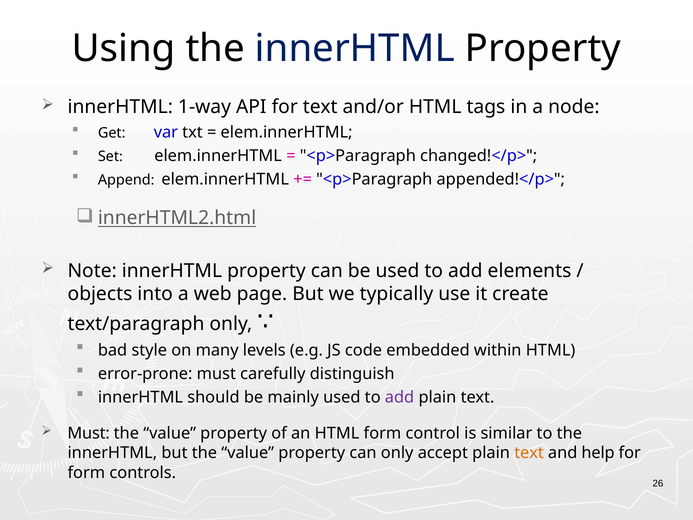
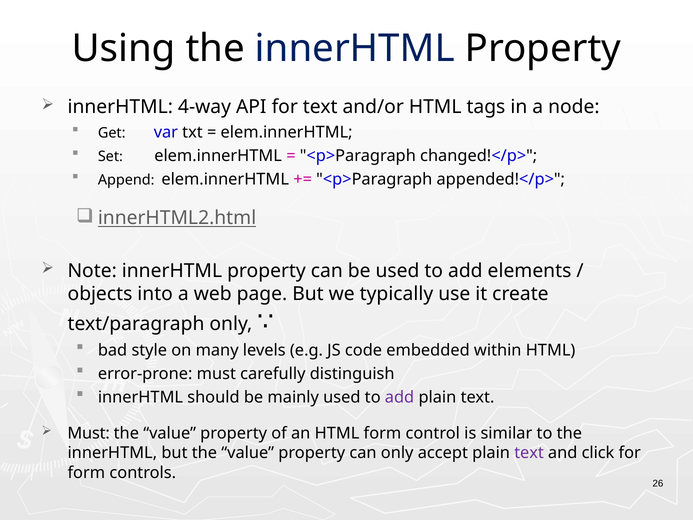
1-way: 1-way -> 4-way
text at (529, 453) colour: orange -> purple
help: help -> click
